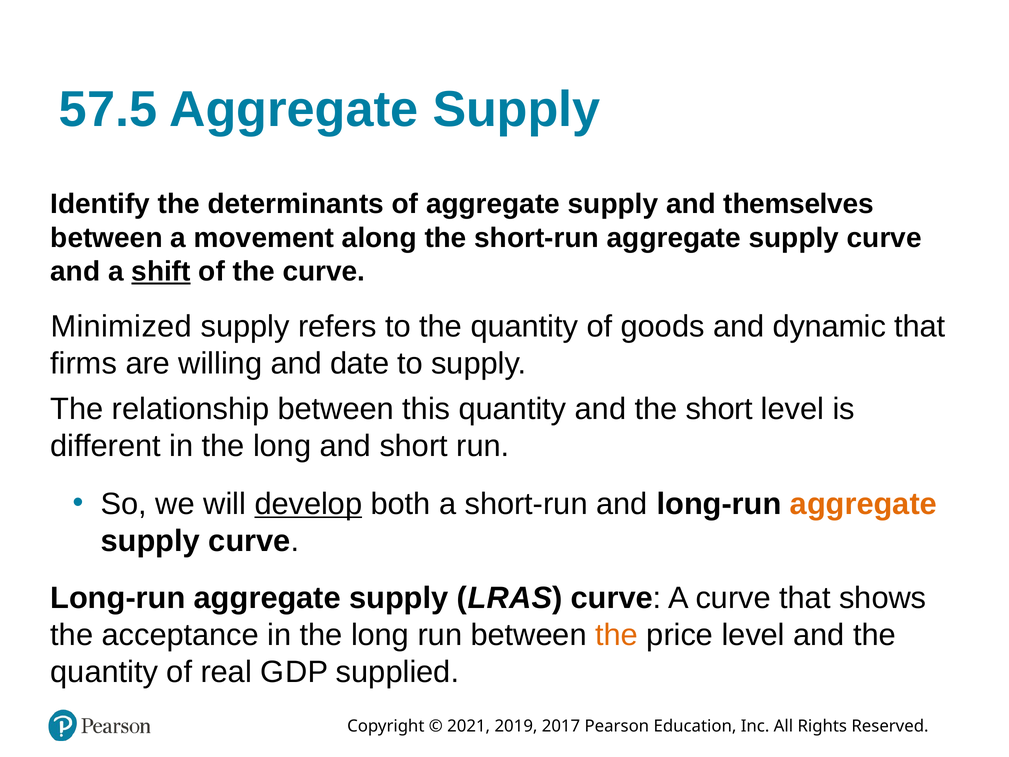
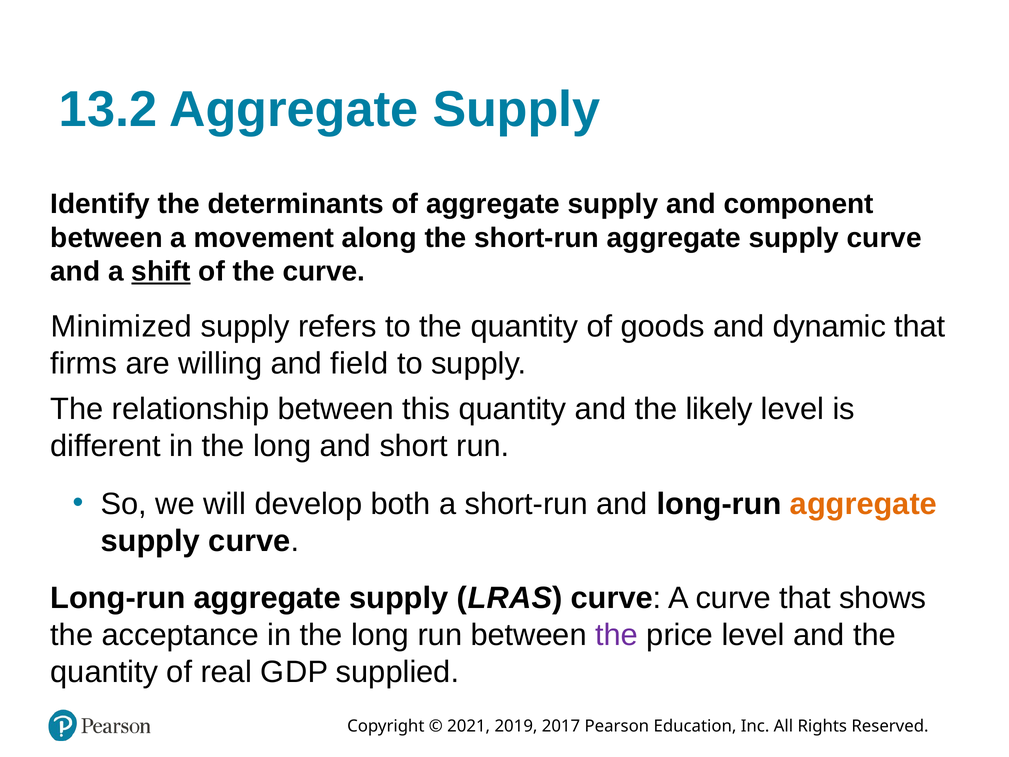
57.5: 57.5 -> 13.2
themselves: themselves -> component
date: date -> field
the short: short -> likely
develop underline: present -> none
the at (617, 635) colour: orange -> purple
